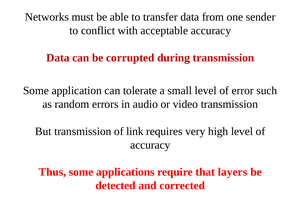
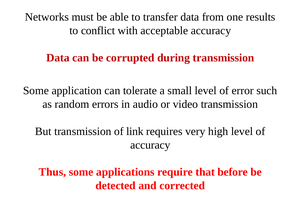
sender: sender -> results
layers: layers -> before
